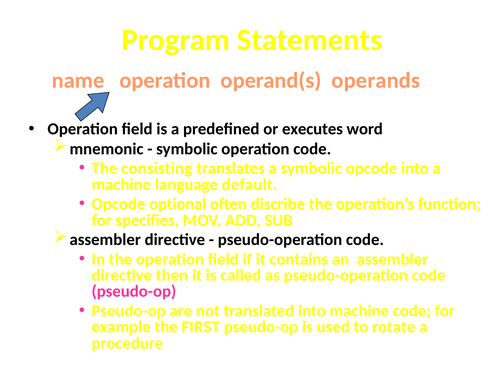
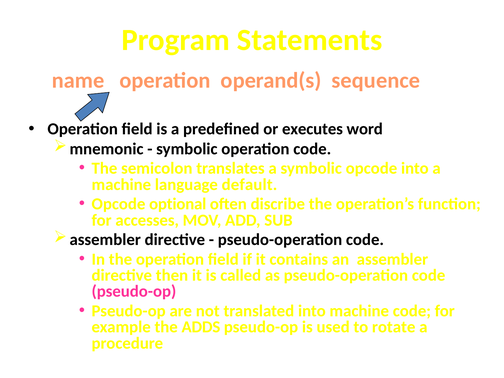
operands: operands -> sequence
consisting: consisting -> semicolon
specifies: specifies -> accesses
FIRST: FIRST -> ADDS
